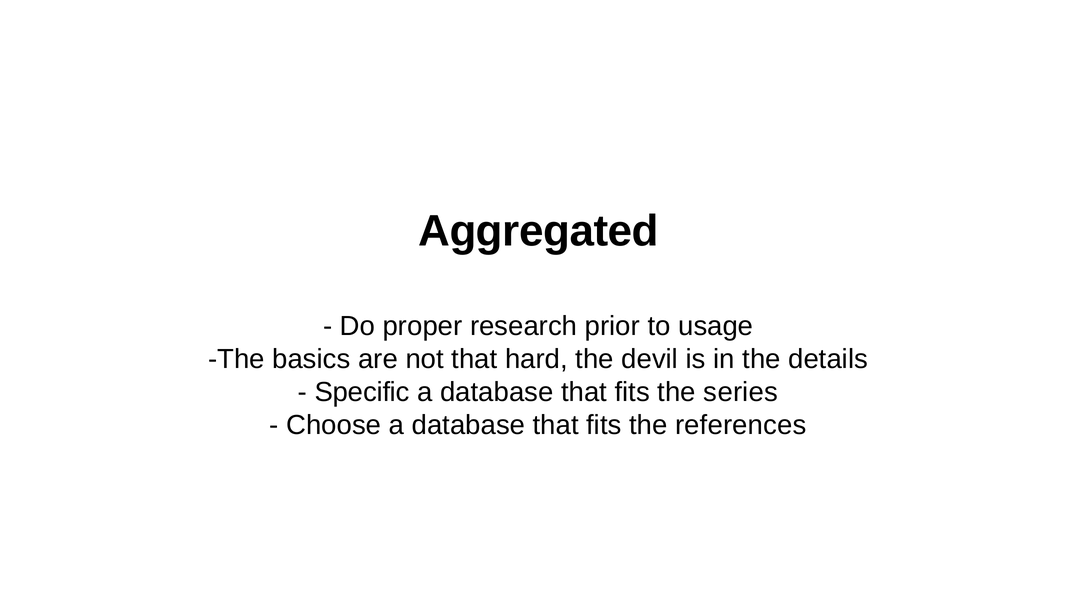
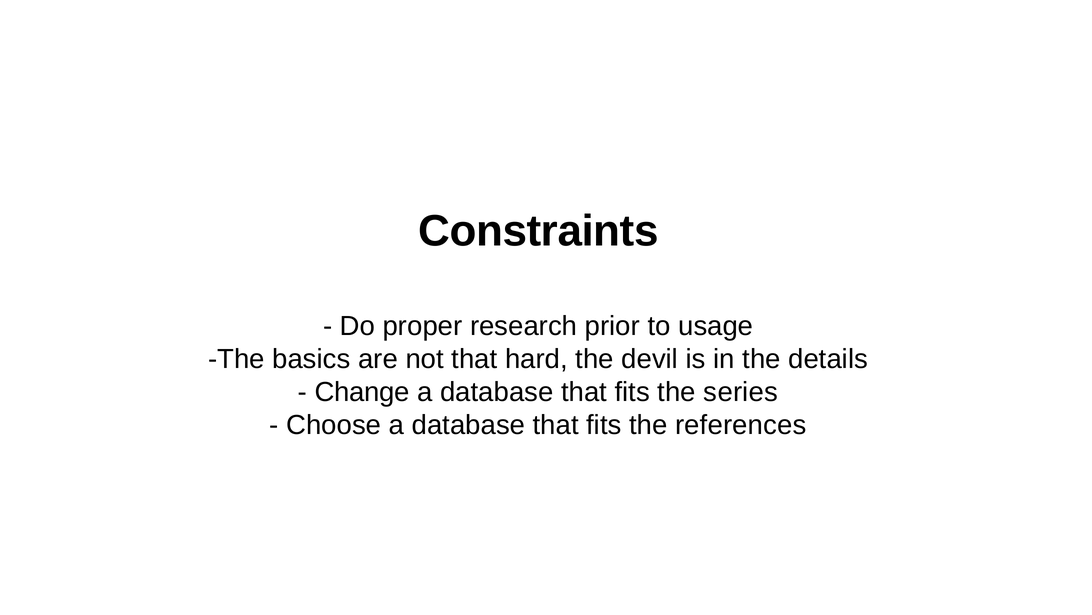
Aggregated: Aggregated -> Constraints
Specific: Specific -> Change
